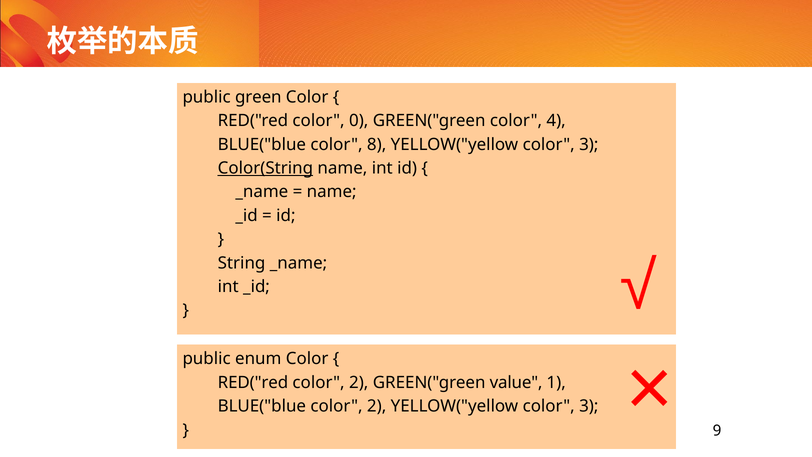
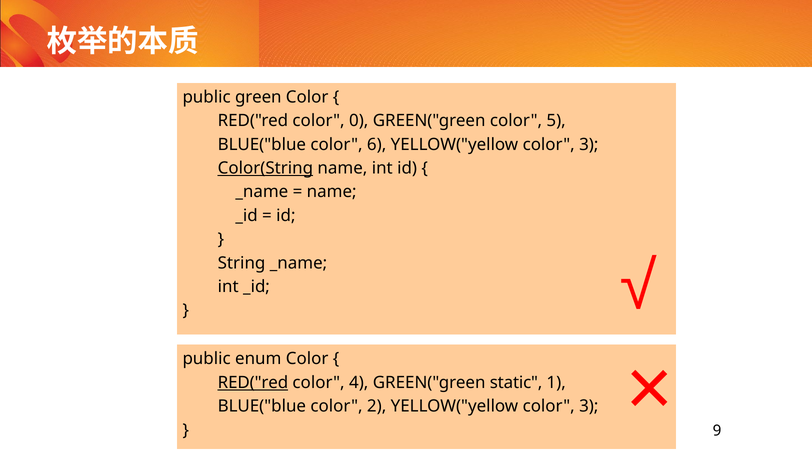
4: 4 -> 5
8: 8 -> 6
RED("red at (253, 382) underline: none -> present
2 at (359, 382): 2 -> 4
value: value -> static
